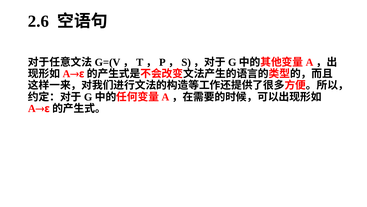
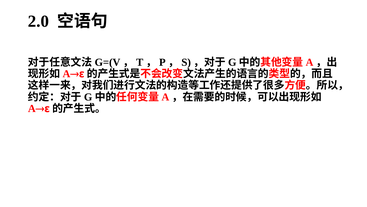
2.6: 2.6 -> 2.0
